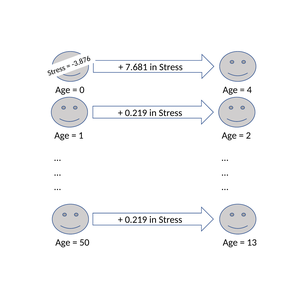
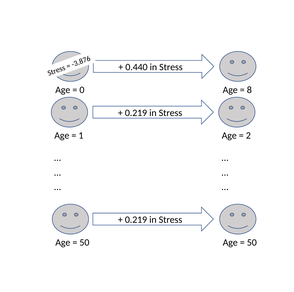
7.681: 7.681 -> 0.440
4 at (249, 90): 4 -> 8
13 at (252, 242): 13 -> 50
